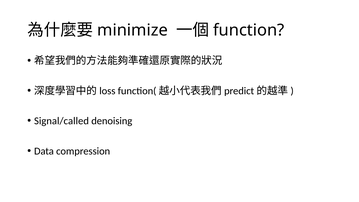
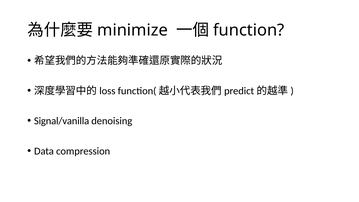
Signal/called: Signal/called -> Signal/vanilla
